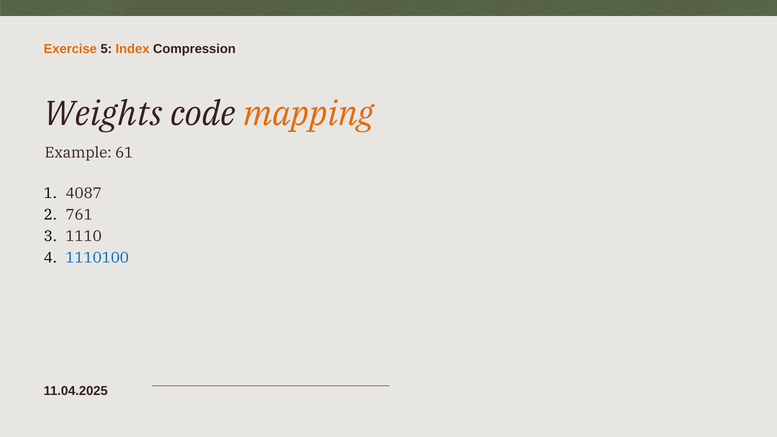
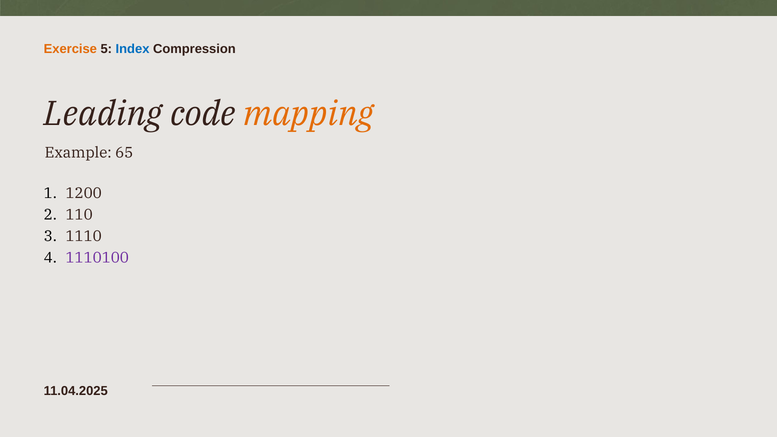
Index colour: orange -> blue
Weights: Weights -> Leading
61: 61 -> 65
4087: 4087 -> 1200
761: 761 -> 110
1110100 colour: blue -> purple
